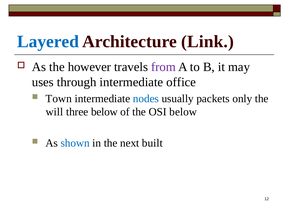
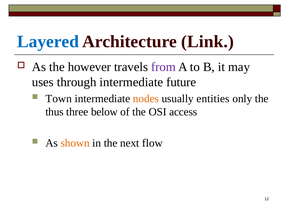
office: office -> future
nodes colour: blue -> orange
packets: packets -> entities
will: will -> thus
OSI below: below -> access
shown colour: blue -> orange
built: built -> flow
